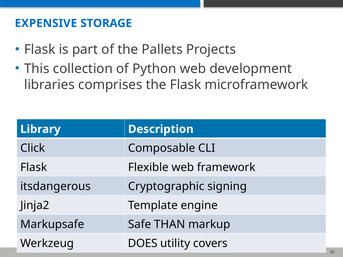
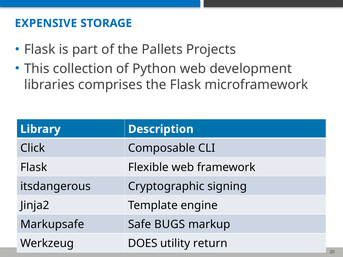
THAN: THAN -> BUGS
covers: covers -> return
